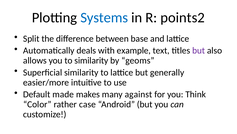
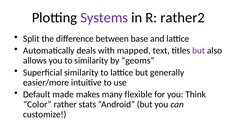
Systems colour: blue -> purple
points2: points2 -> rather2
example: example -> mapped
against: against -> flexible
case: case -> stats
